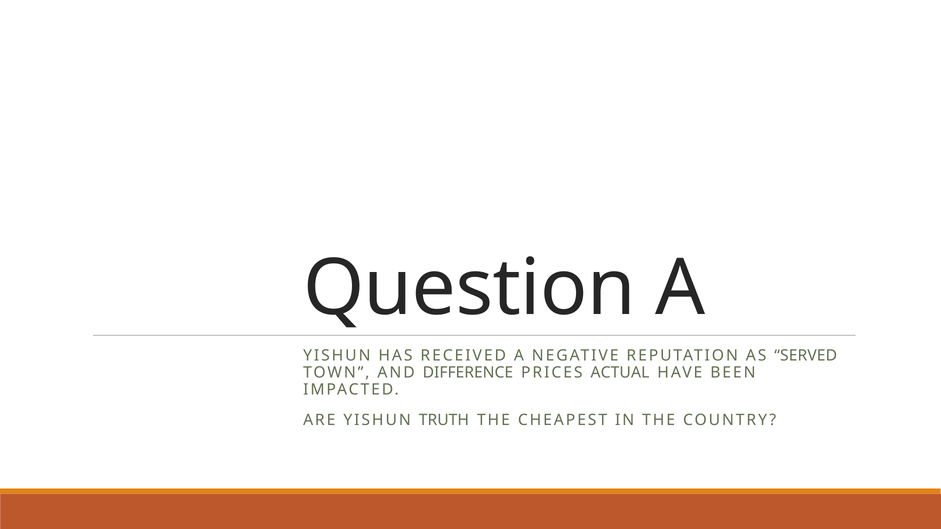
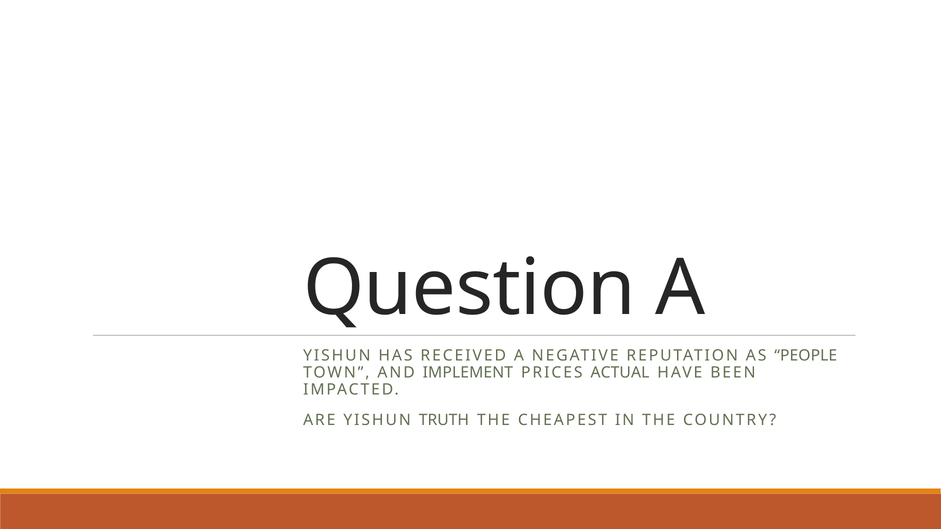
SERVED: SERVED -> PEOPLE
DIFFERENCE: DIFFERENCE -> IMPLEMENT
